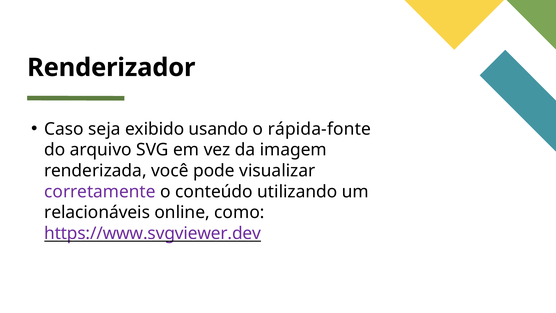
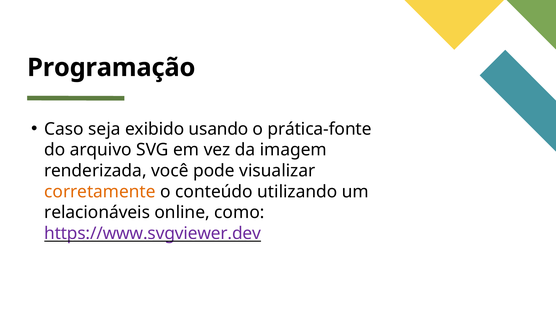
Renderizador: Renderizador -> Programação
rápida-fonte: rápida-fonte -> prática-fonte
corretamente colour: purple -> orange
